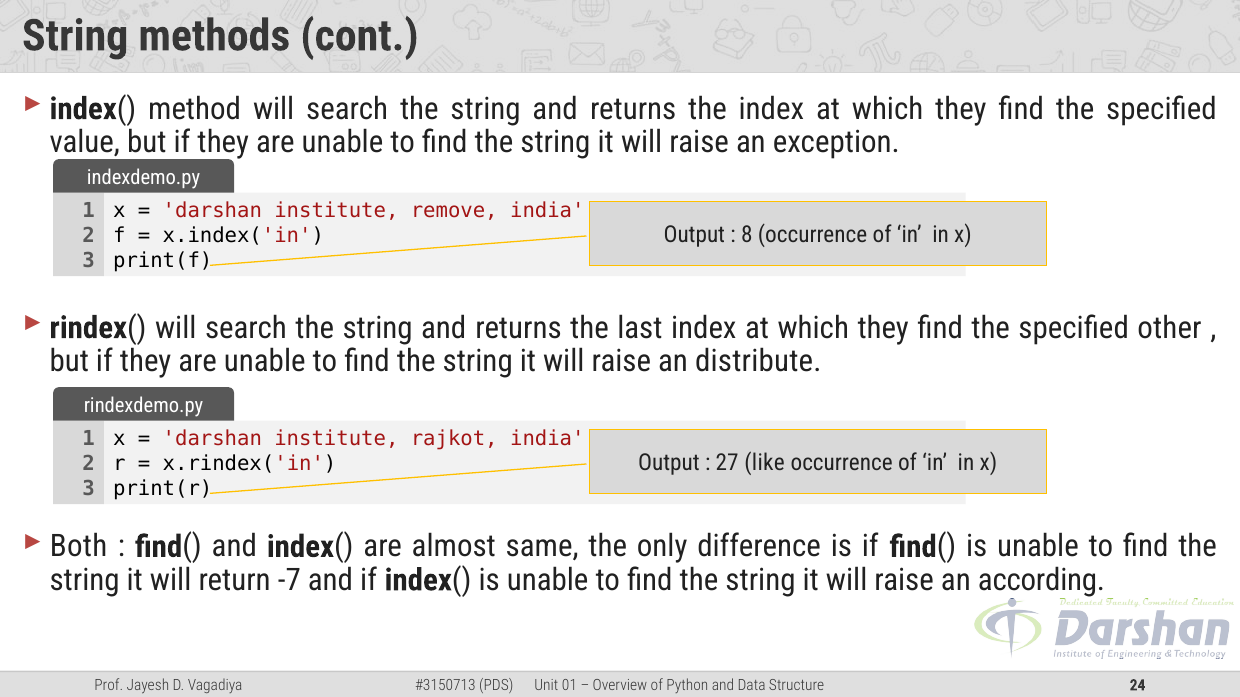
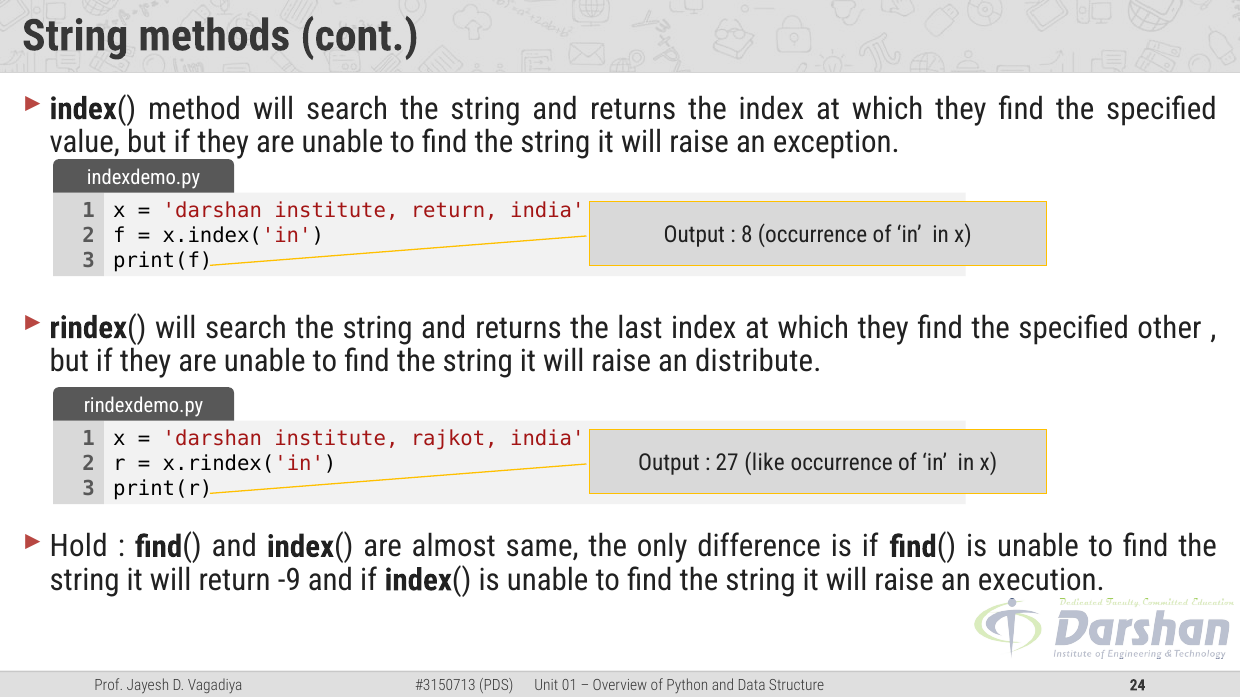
institute remove: remove -> return
Both: Both -> Hold
-7: -7 -> -9
according: according -> execution
